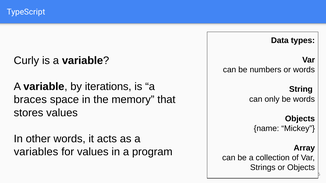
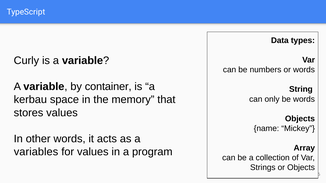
iterations: iterations -> container
braces: braces -> kerbau
